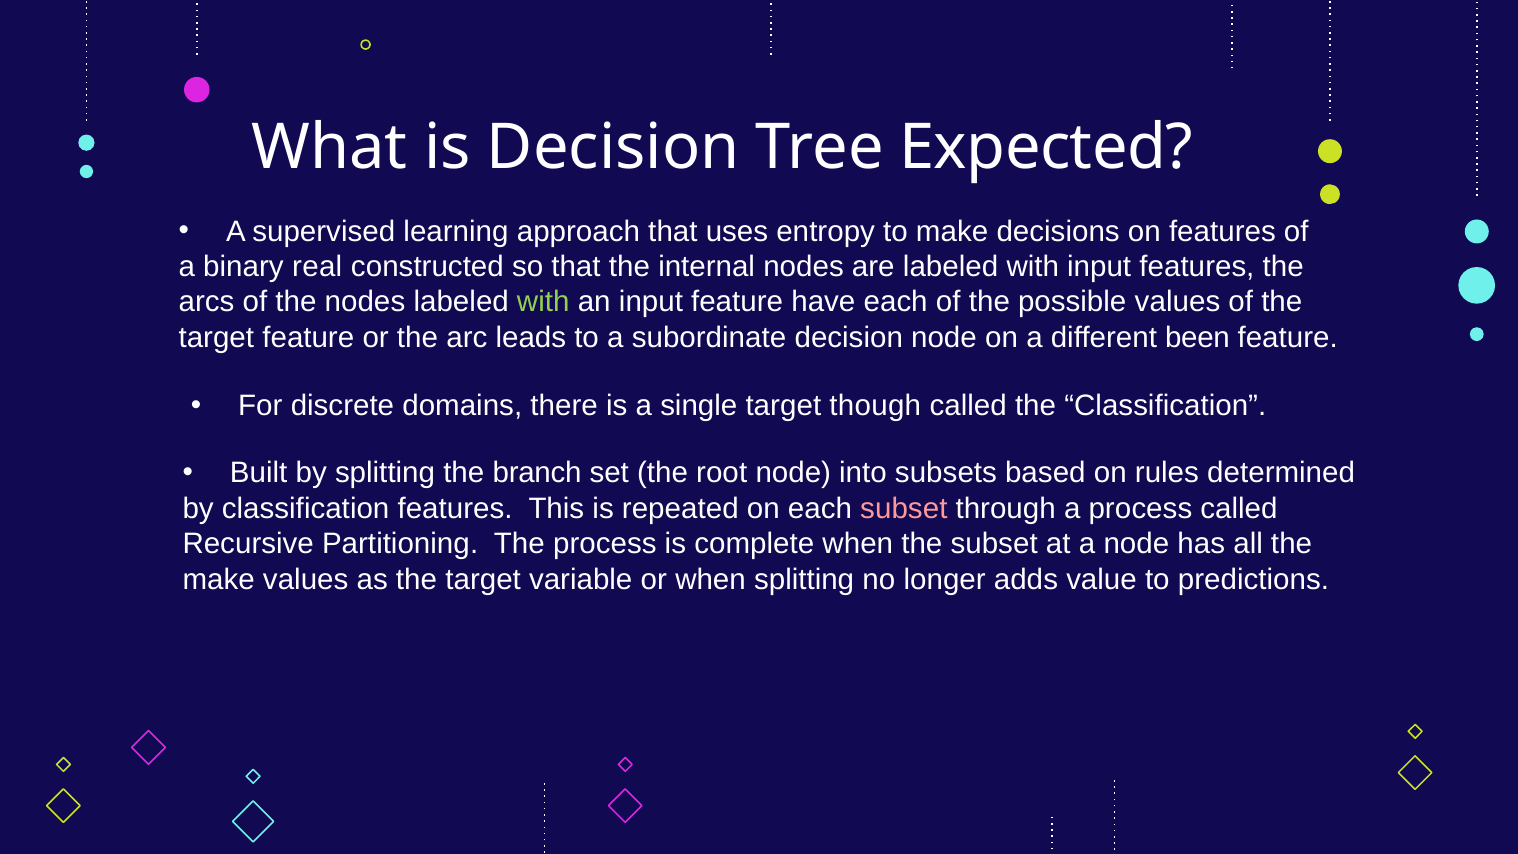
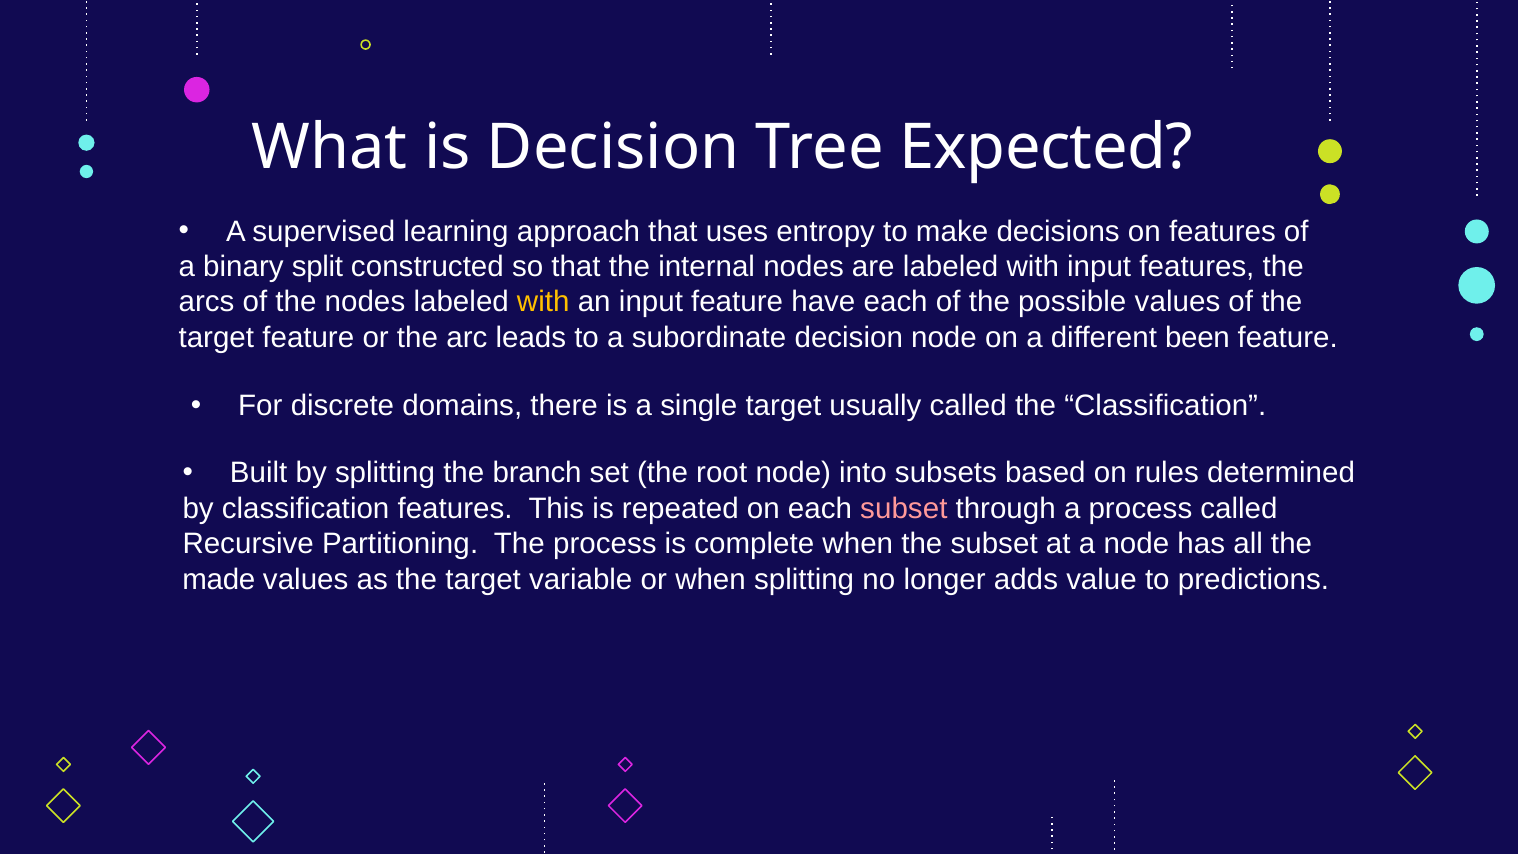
real: real -> split
with at (543, 302) colour: light green -> yellow
though: though -> usually
make at (219, 579): make -> made
